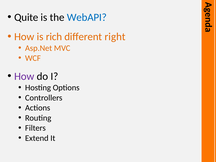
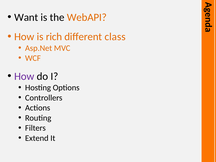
Quite: Quite -> Want
WebAPI colour: blue -> orange
right: right -> class
